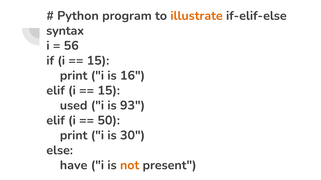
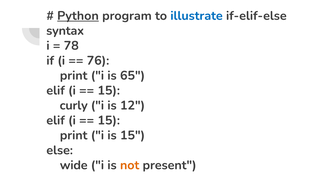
Python underline: none -> present
illustrate colour: orange -> blue
56: 56 -> 78
15 at (98, 61): 15 -> 76
16: 16 -> 65
used: used -> curly
93: 93 -> 12
50 at (109, 121): 50 -> 15
is 30: 30 -> 15
have: have -> wide
